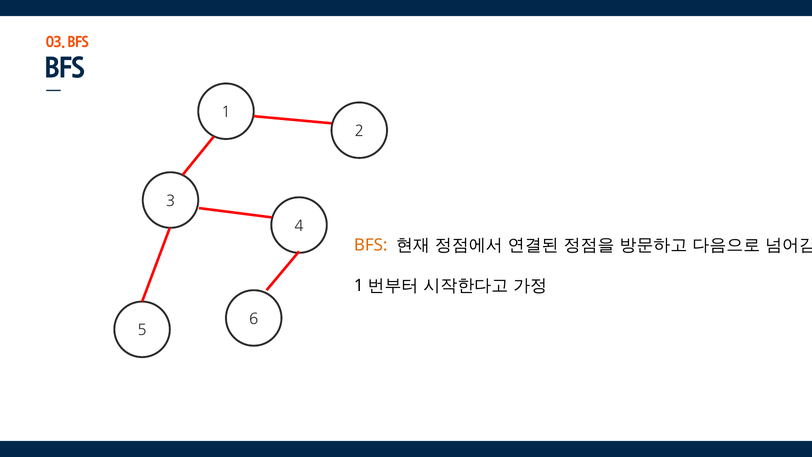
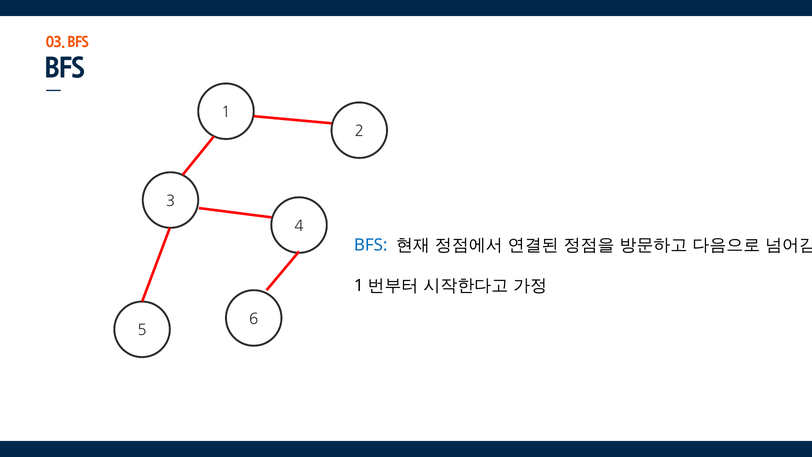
BFS at (371, 245) colour: orange -> blue
